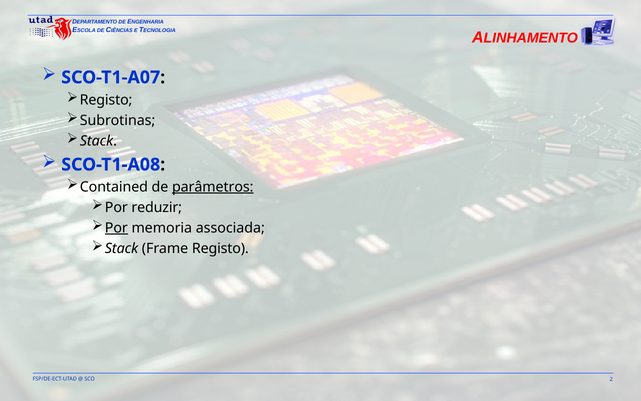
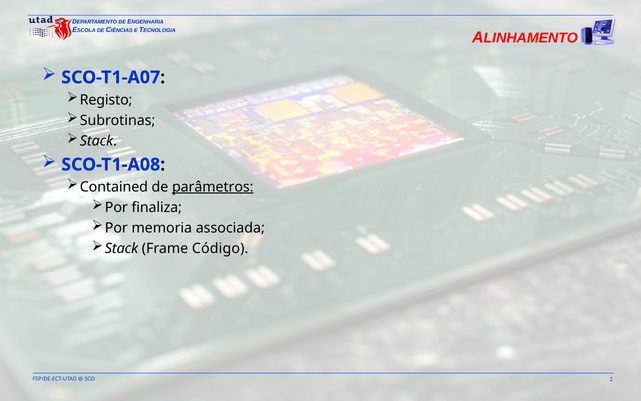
reduzir: reduzir -> finaliza
Por at (116, 228) underline: present -> none
Frame Registo: Registo -> Código
